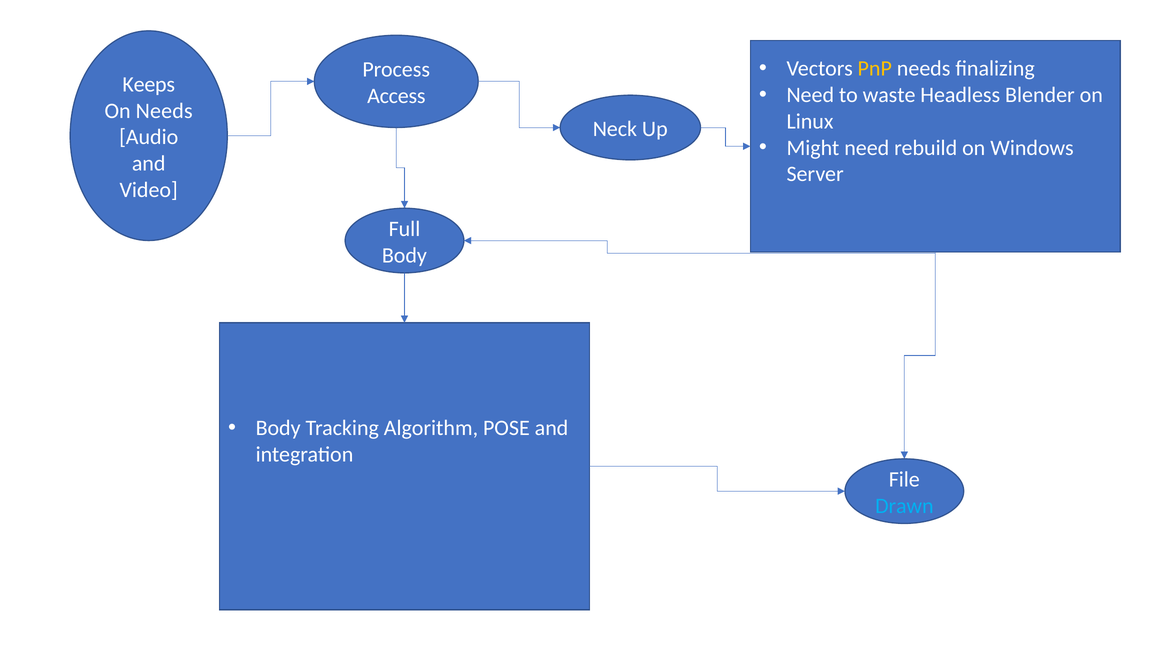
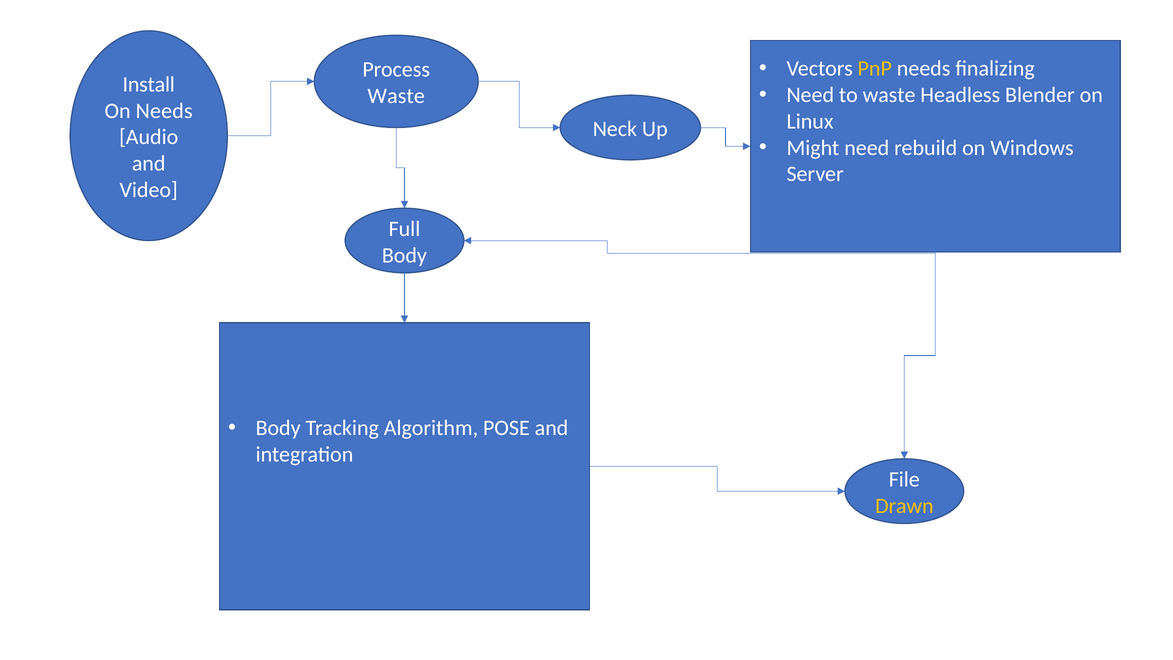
Keeps: Keeps -> Install
Access at (396, 96): Access -> Waste
Drawn colour: light blue -> yellow
